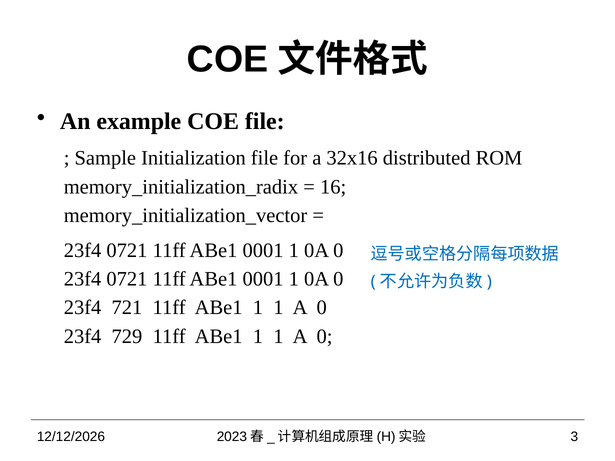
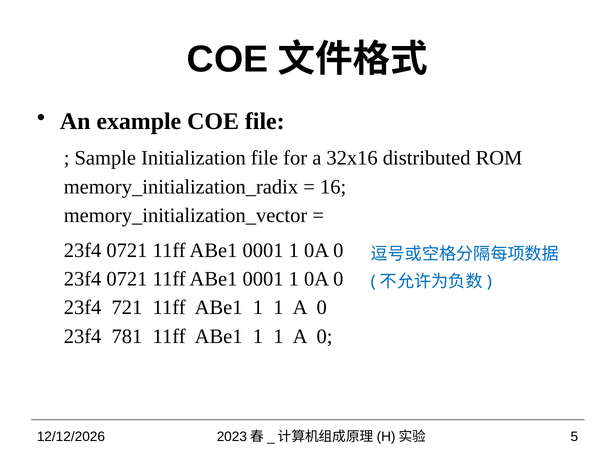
729: 729 -> 781
3: 3 -> 5
